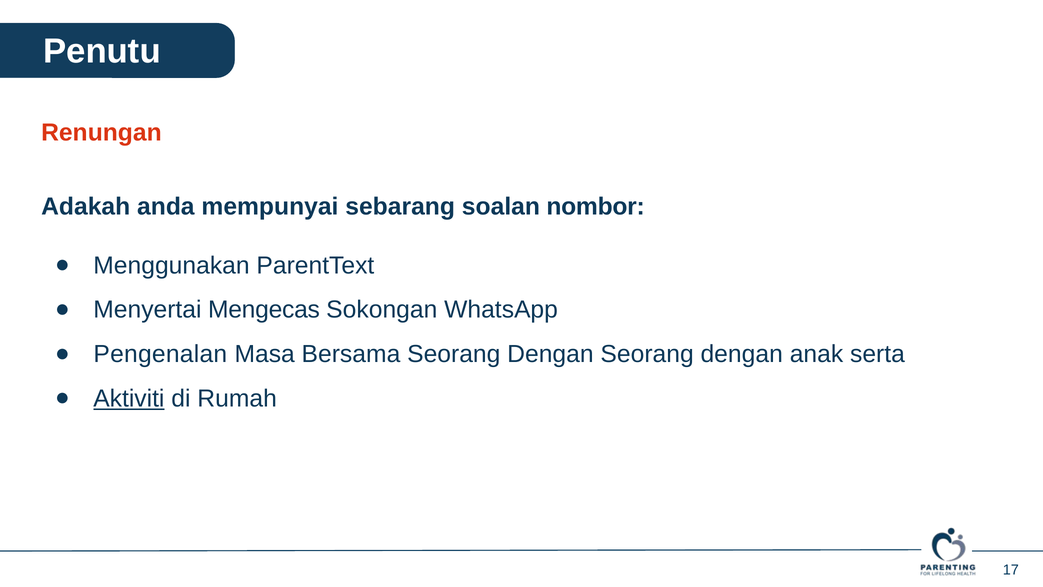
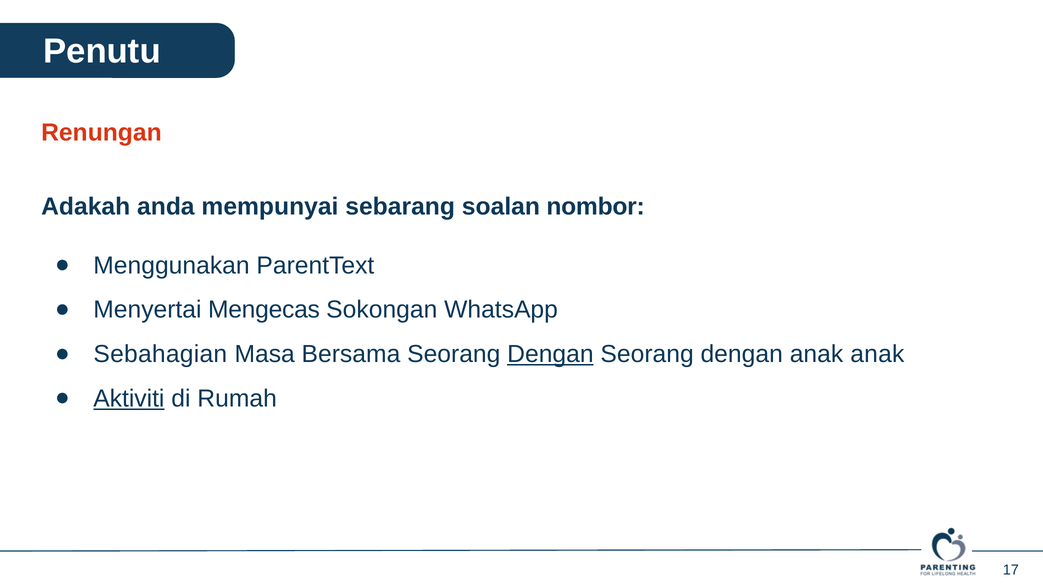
Pengenalan: Pengenalan -> Sebahagian
Dengan at (550, 354) underline: none -> present
anak serta: serta -> anak
